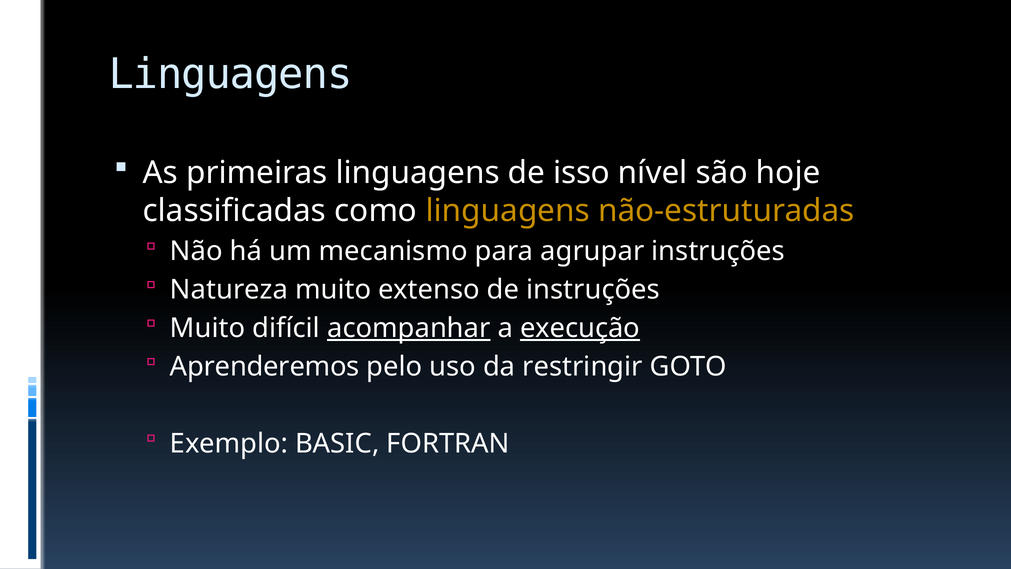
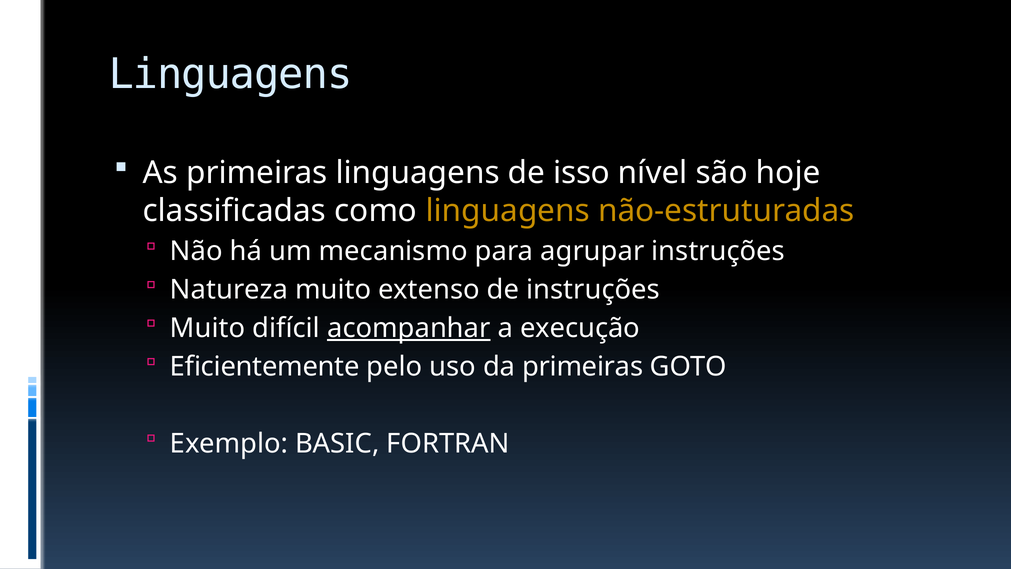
execução underline: present -> none
Aprenderemos: Aprenderemos -> Eficientemente
da restringir: restringir -> primeiras
